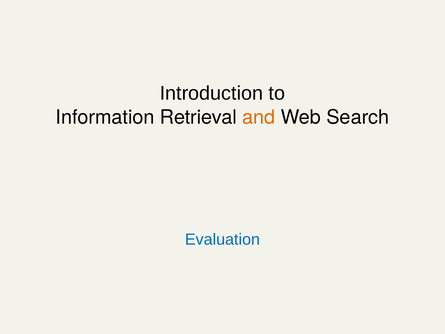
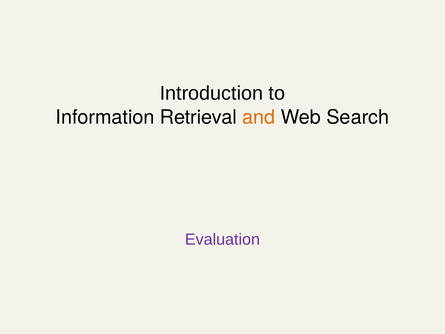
Evaluation colour: blue -> purple
